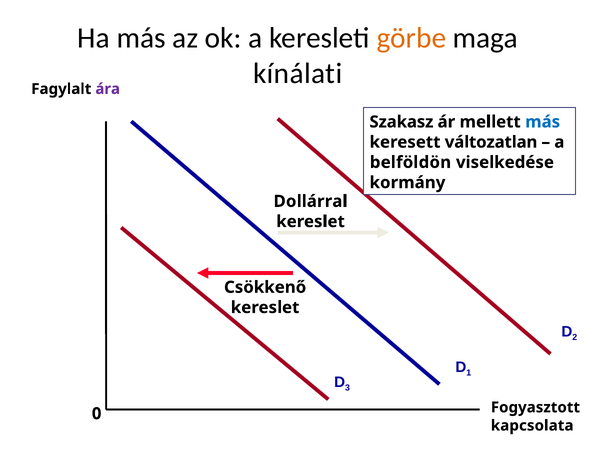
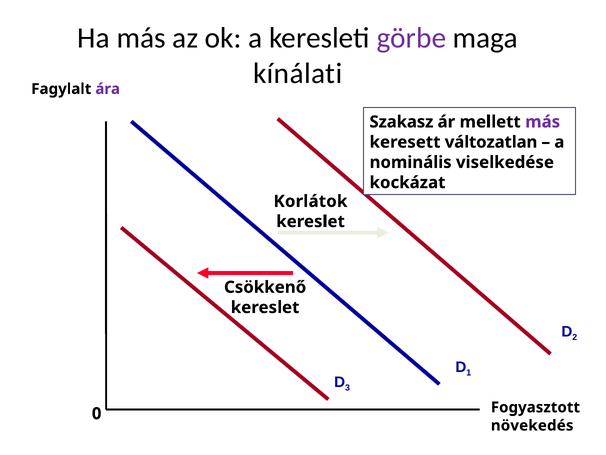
görbe colour: orange -> purple
más at (543, 122) colour: blue -> purple
belföldön: belföldön -> nominális
kormány: kormány -> kockázat
Dollárral: Dollárral -> Korlátok
kapcsolata: kapcsolata -> növekedés
